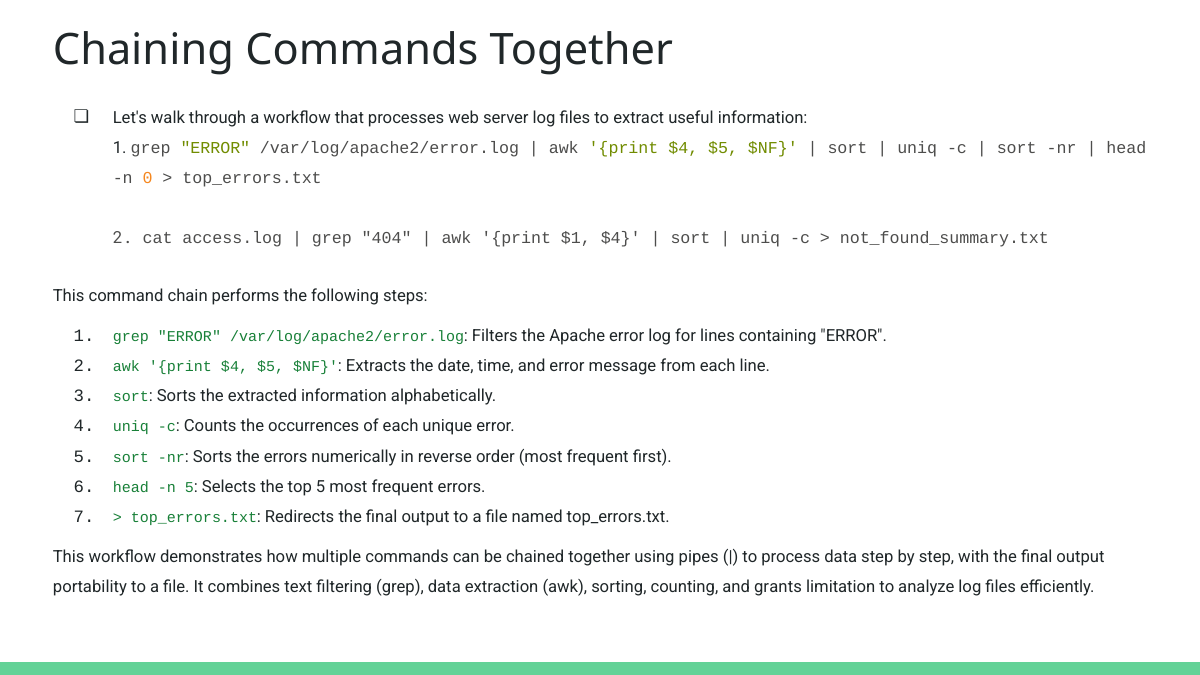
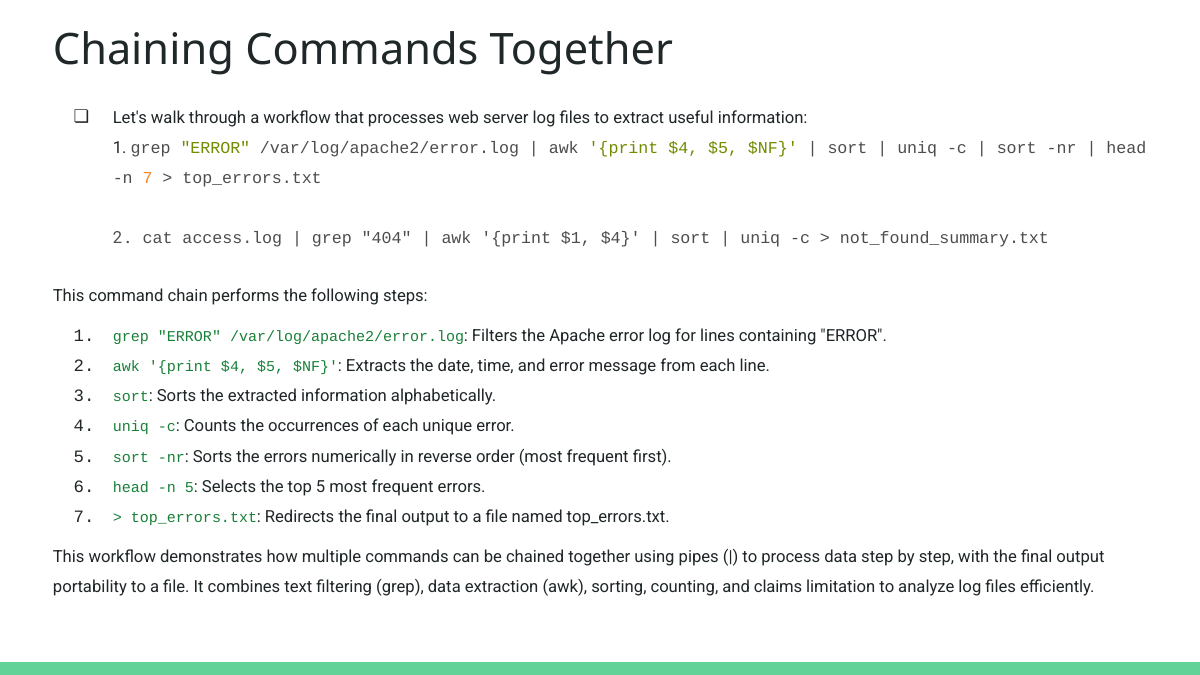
n 0: 0 -> 7
grants: grants -> claims
